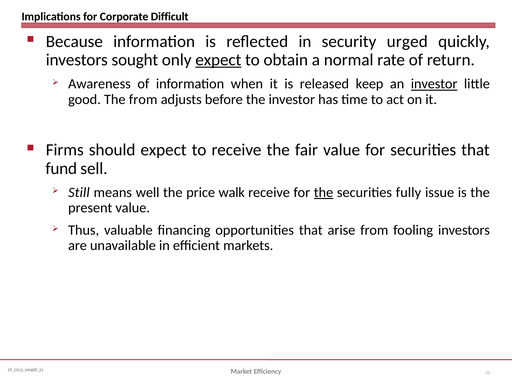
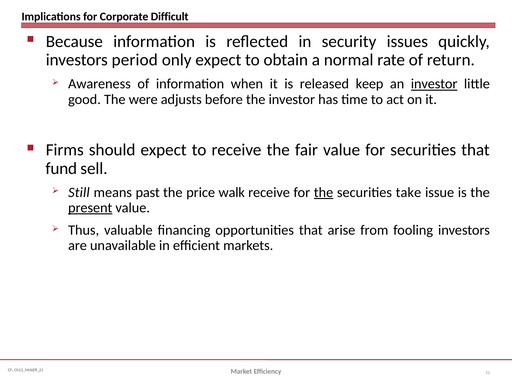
urged: urged -> issues
sought: sought -> period
expect at (218, 60) underline: present -> none
The from: from -> were
well: well -> past
fully: fully -> take
present underline: none -> present
